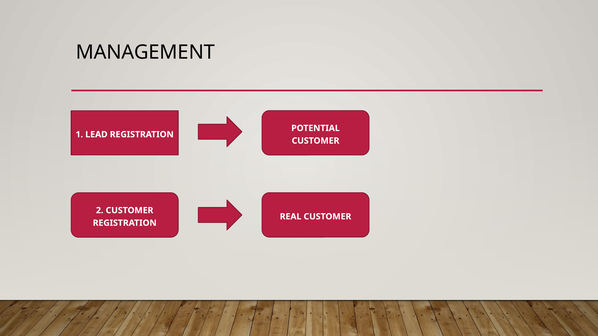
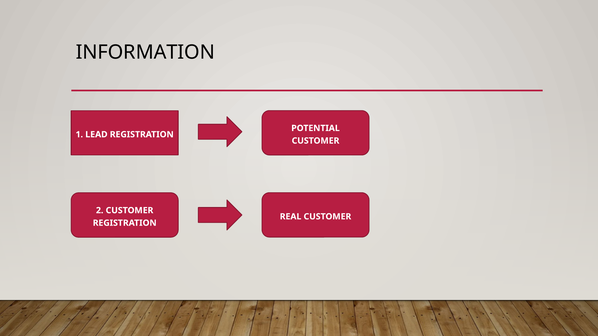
MANAGEMENT: MANAGEMENT -> INFORMATION
